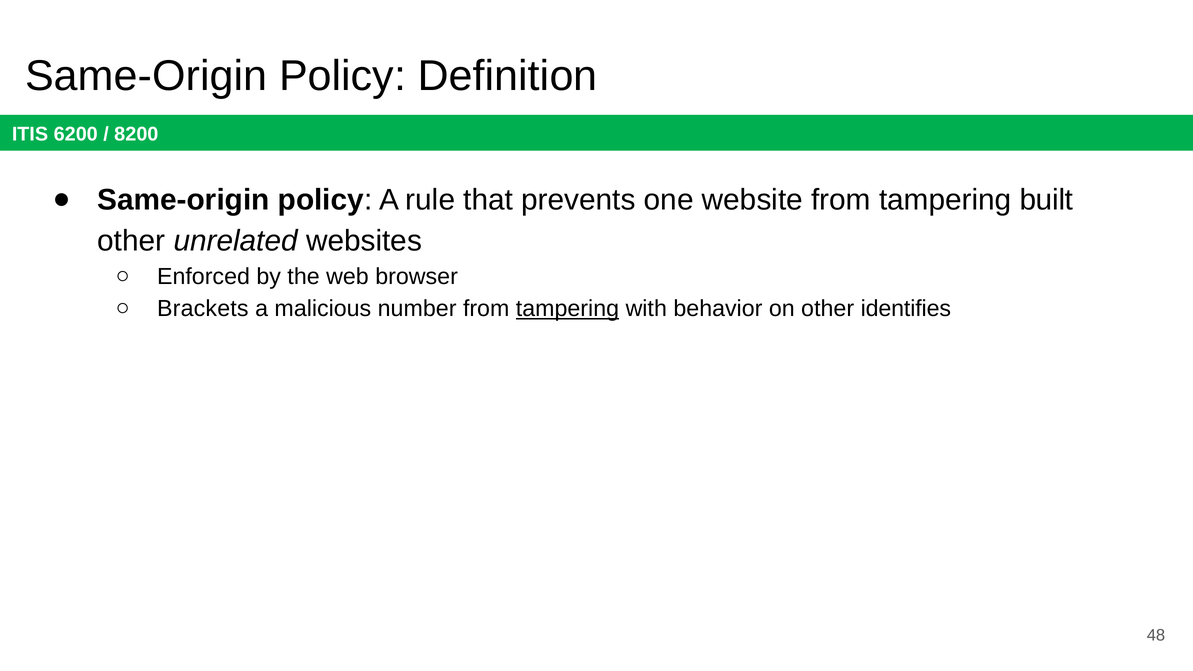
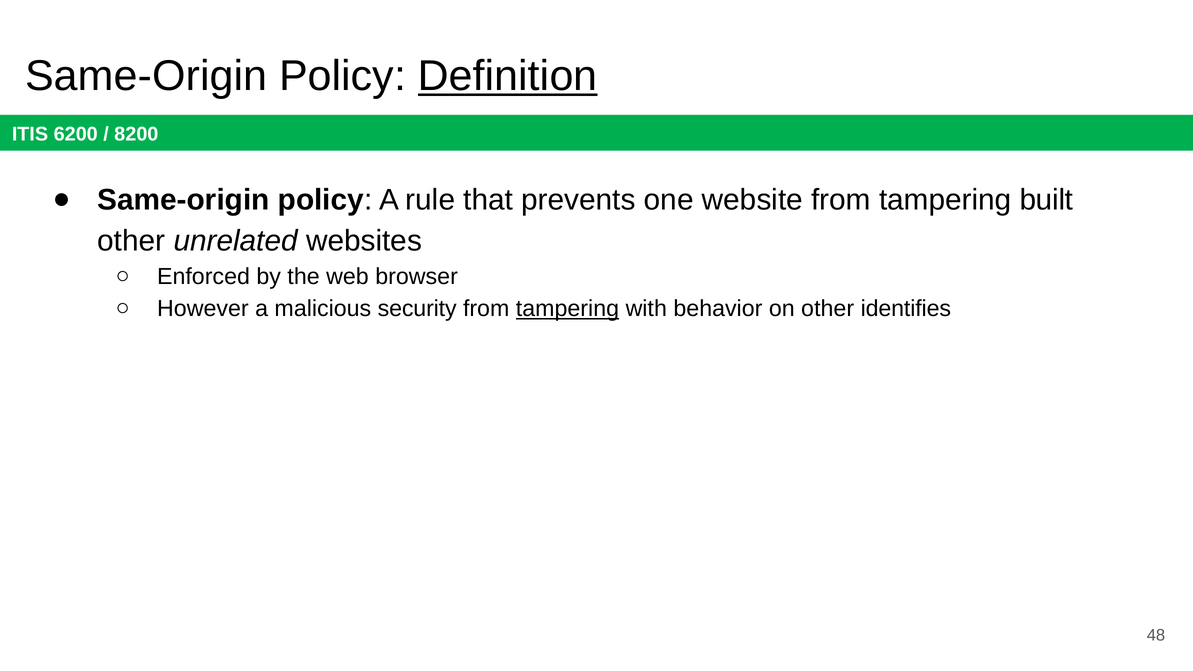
Definition underline: none -> present
Brackets: Brackets -> However
number: number -> security
